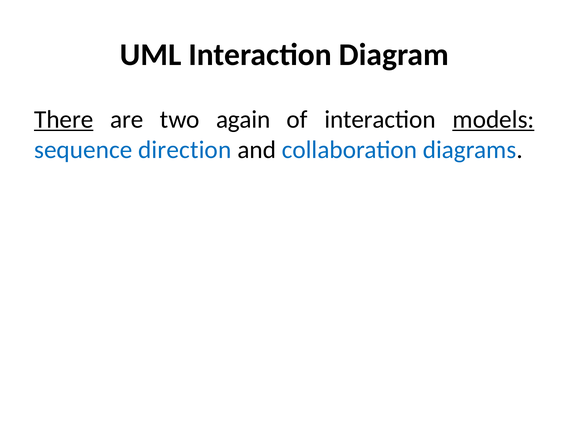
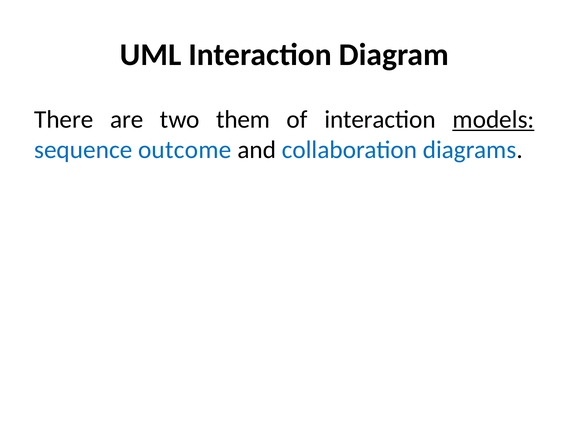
There underline: present -> none
again: again -> them
direction: direction -> outcome
